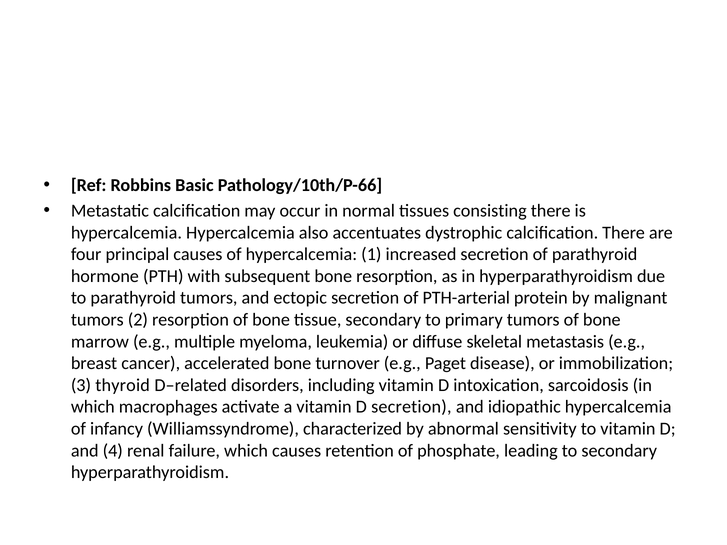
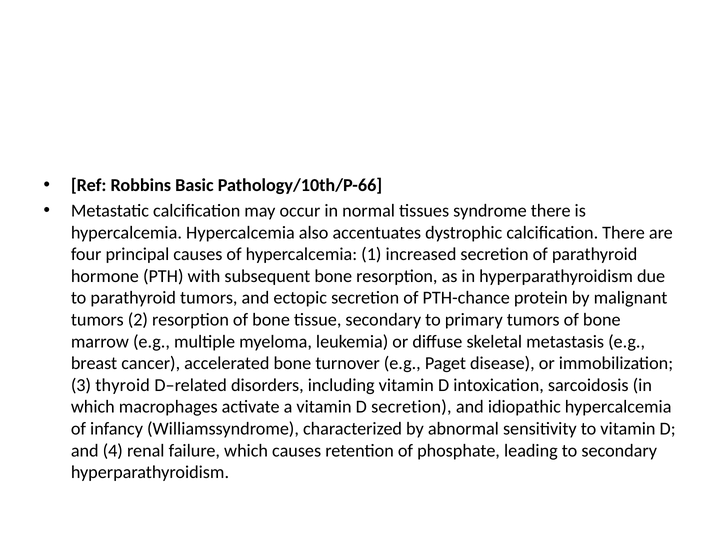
consisting: consisting -> syndrome
PTH-arterial: PTH-arterial -> PTH-chance
